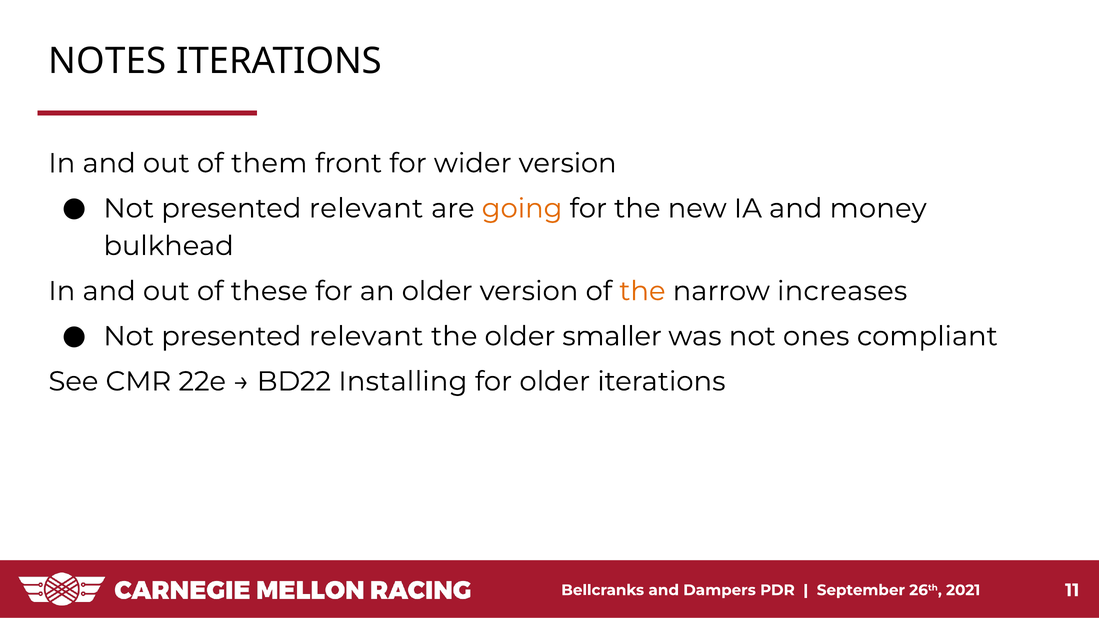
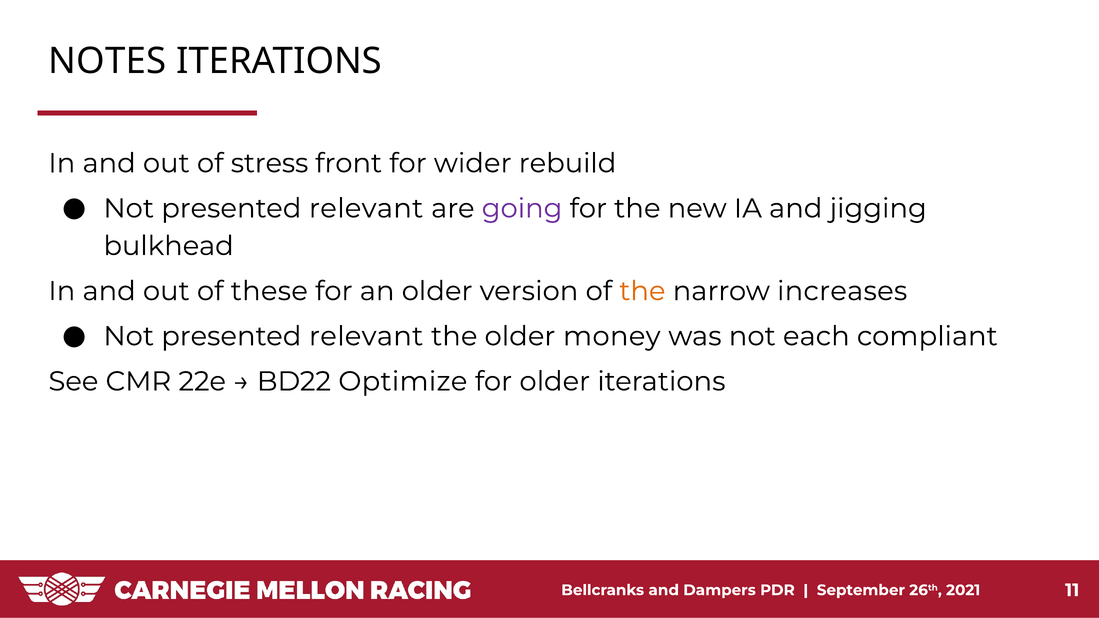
them: them -> stress
wider version: version -> rebuild
going colour: orange -> purple
money: money -> jigging
smaller: smaller -> money
ones: ones -> each
Installing: Installing -> Optimize
